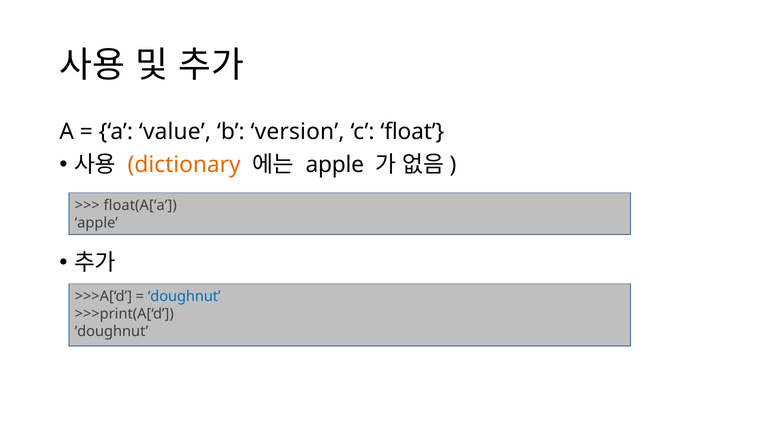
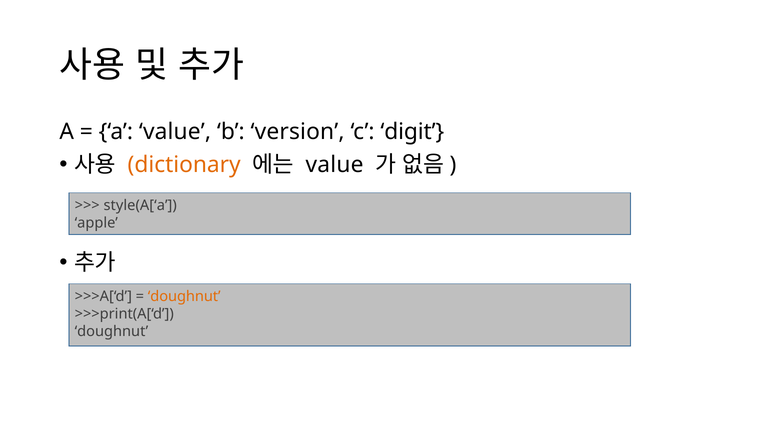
float: float -> digit
apple at (335, 165): apple -> value
float(A[‘a: float(A[‘a -> style(A[‘a
doughnut at (184, 296) colour: blue -> orange
